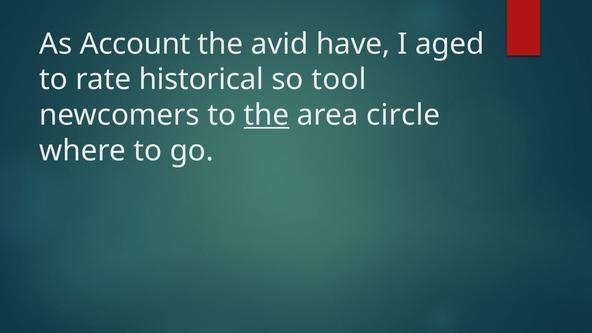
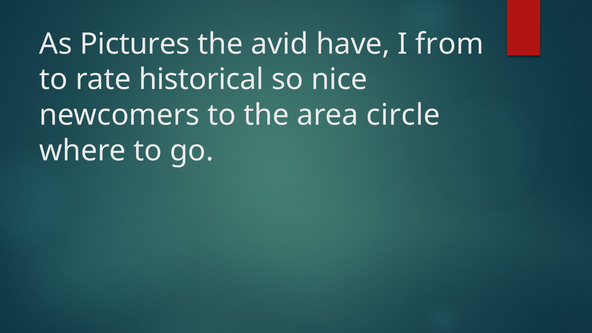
Account: Account -> Pictures
aged: aged -> from
tool: tool -> nice
the at (266, 115) underline: present -> none
